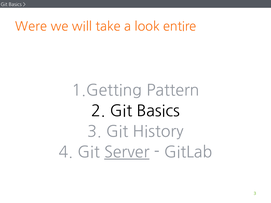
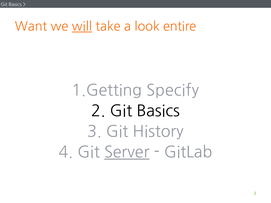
Were: Were -> Want
will underline: none -> present
Pattern: Pattern -> Specify
